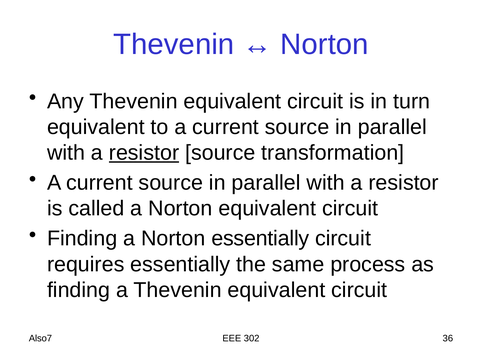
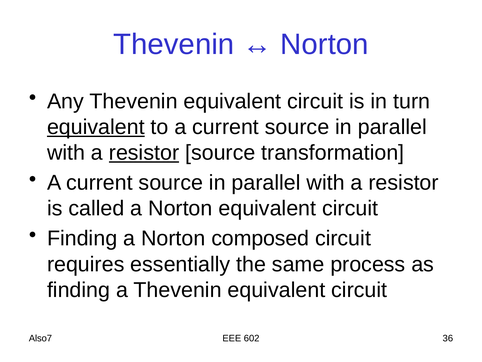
equivalent at (96, 127) underline: none -> present
Norton essentially: essentially -> composed
302: 302 -> 602
